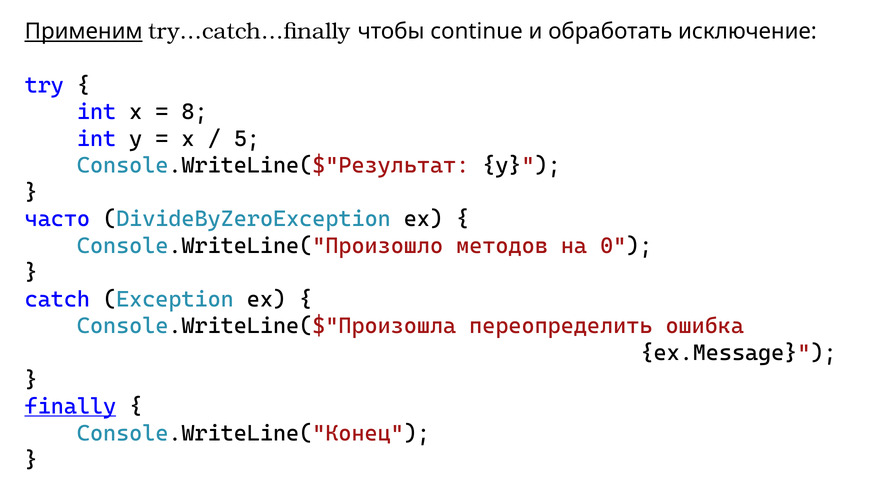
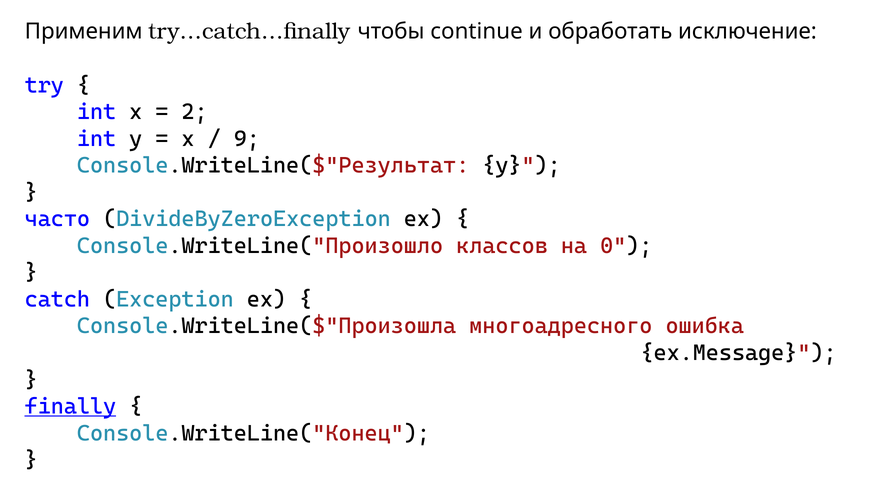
Применим underline: present -> none
8: 8 -> 2
5: 5 -> 9
методов: методов -> классов
переопределить: переопределить -> многоадресного
